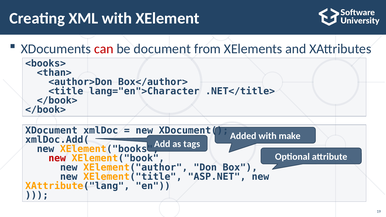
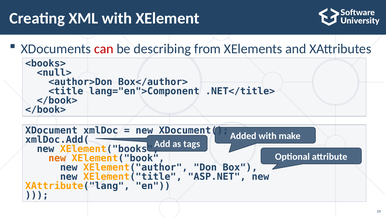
document: document -> describing
<than>: <than> -> <null>
lang="en">Character: lang="en">Character -> lang="en">Component
new at (57, 158) colour: red -> orange
